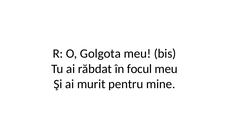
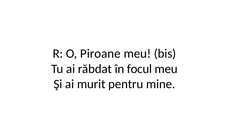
Golgota: Golgota -> Piroane
